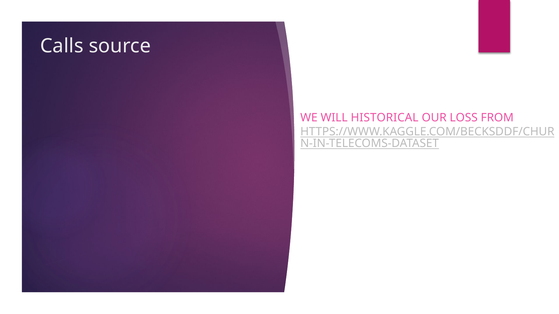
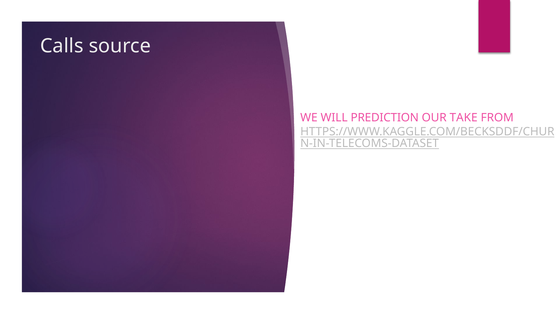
HISTORICAL: HISTORICAL -> PREDICTION
LOSS: LOSS -> TAKE
